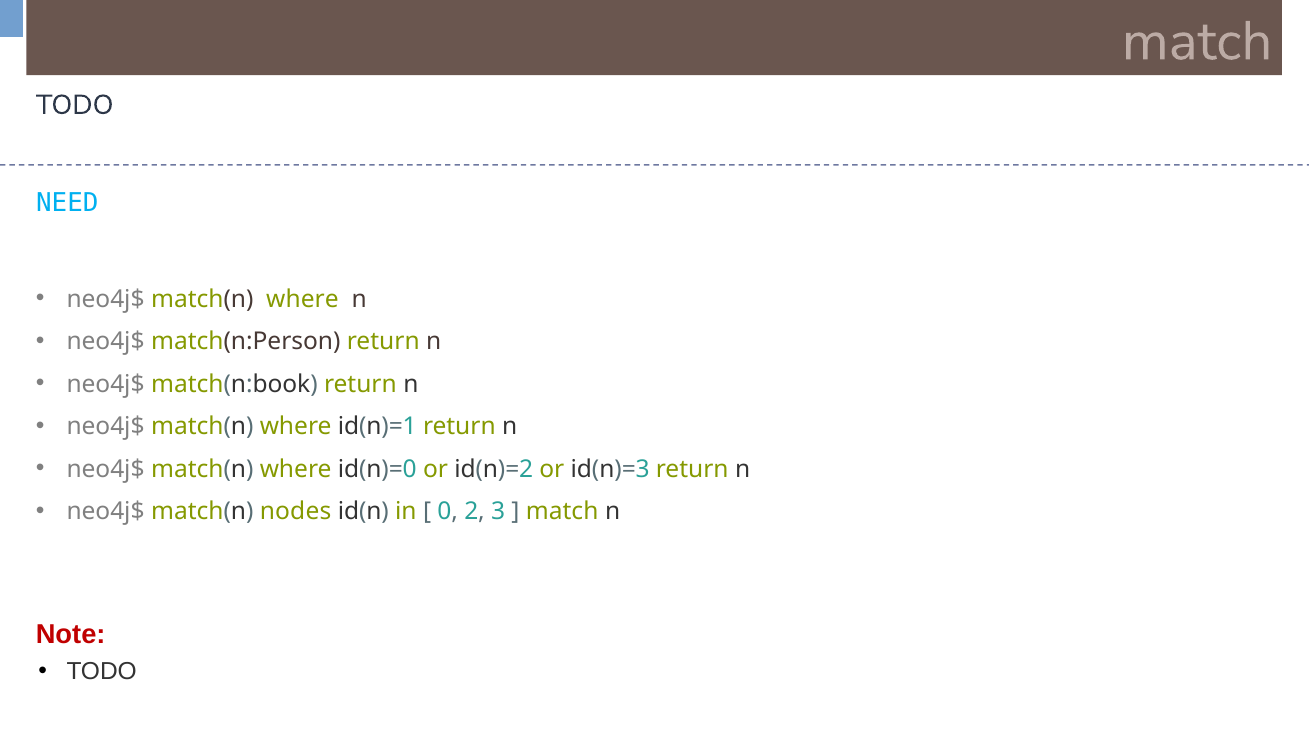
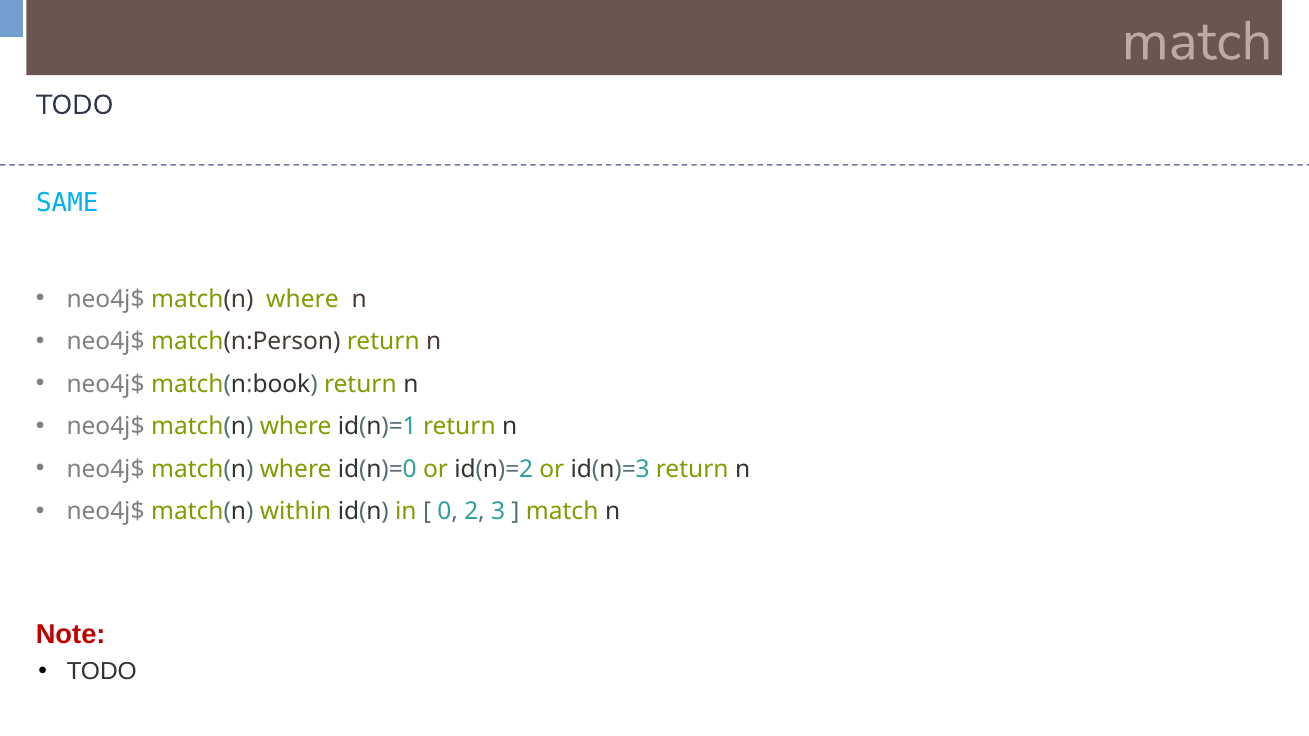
NEED: NEED -> SAME
nodes: nodes -> within
